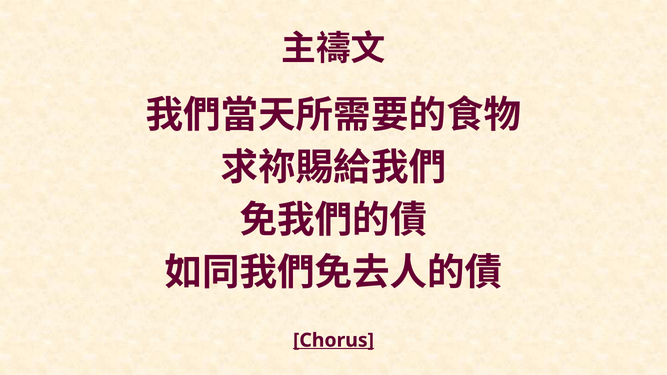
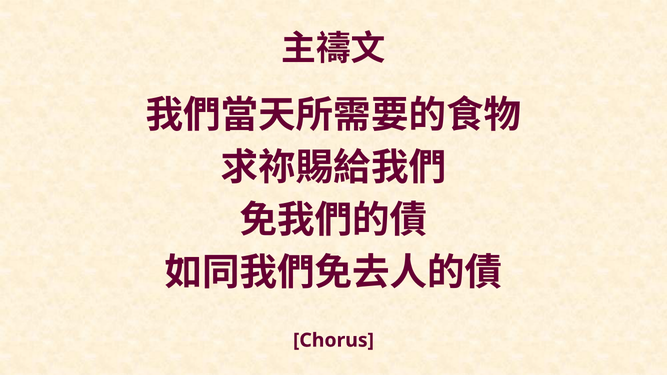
Chorus underline: present -> none
